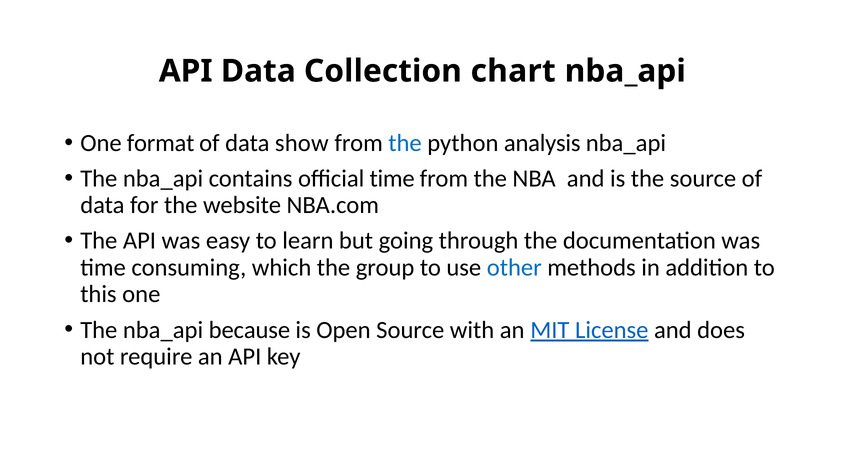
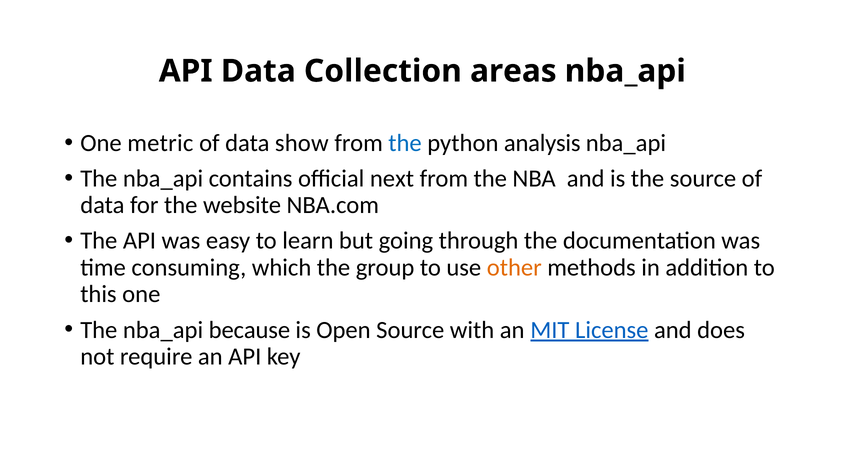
chart: chart -> areas
format: format -> metric
official time: time -> next
other colour: blue -> orange
